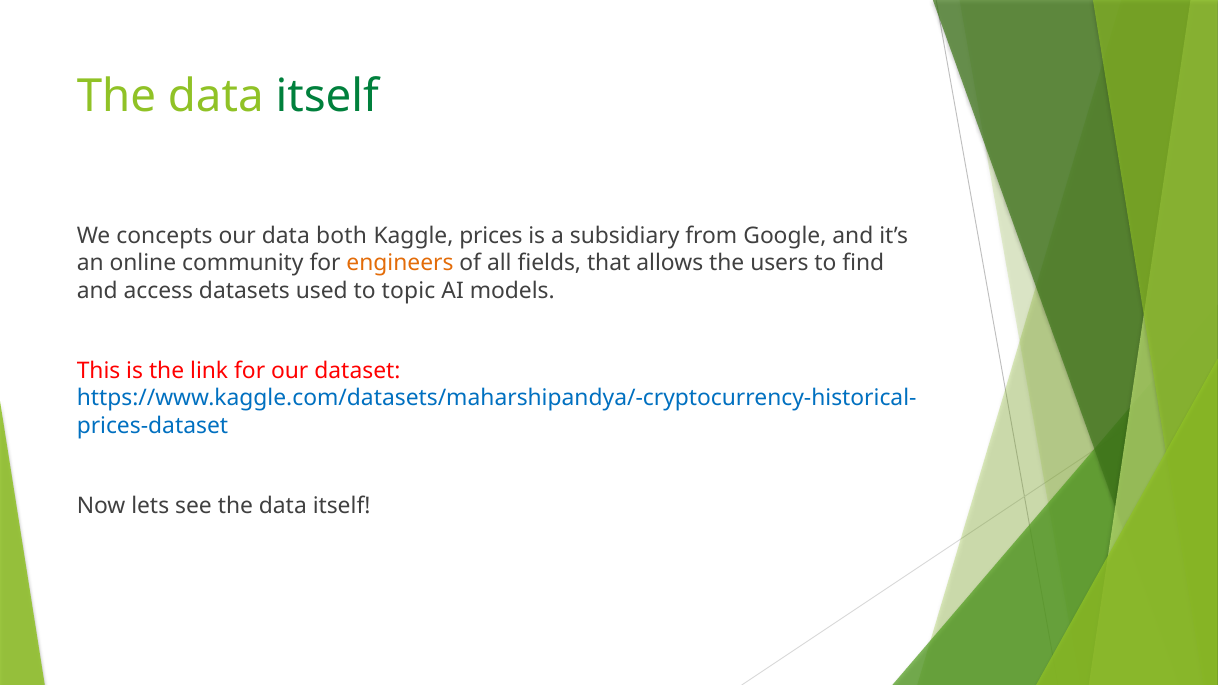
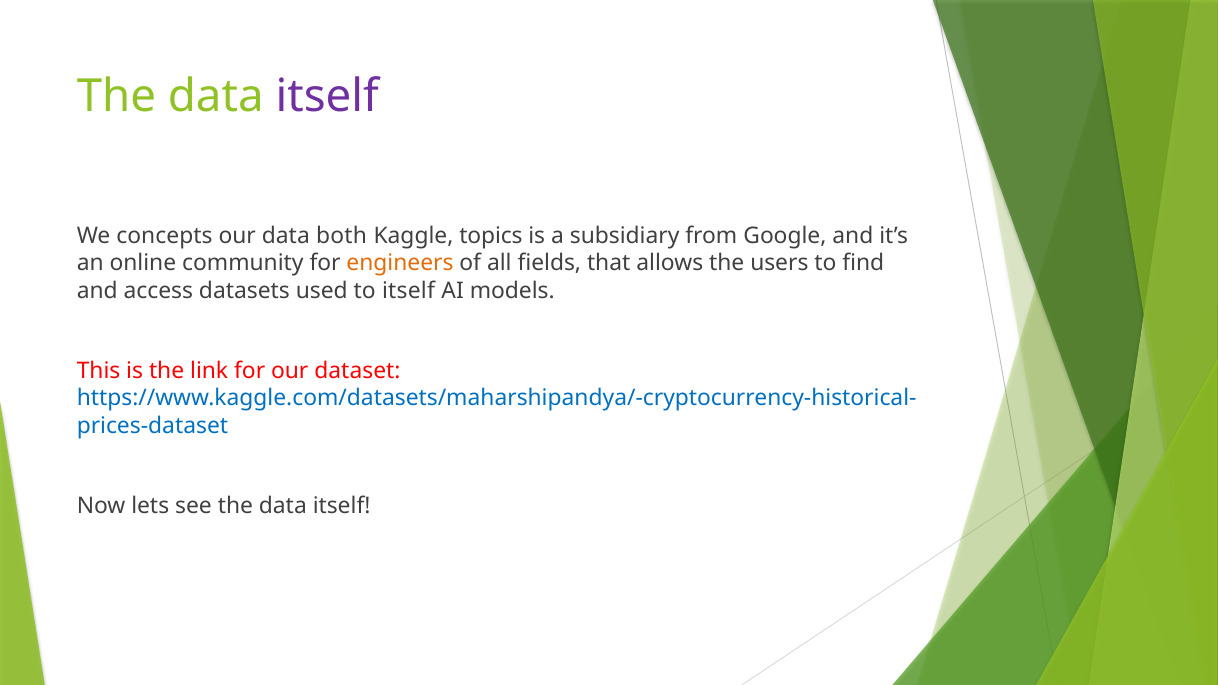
itself at (327, 96) colour: green -> purple
prices: prices -> topics
to topic: topic -> itself
